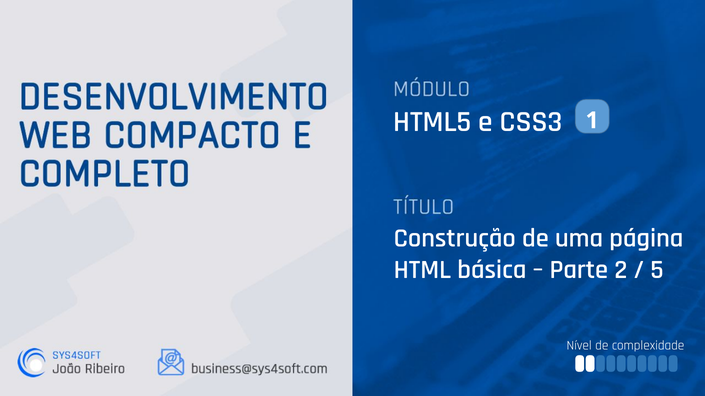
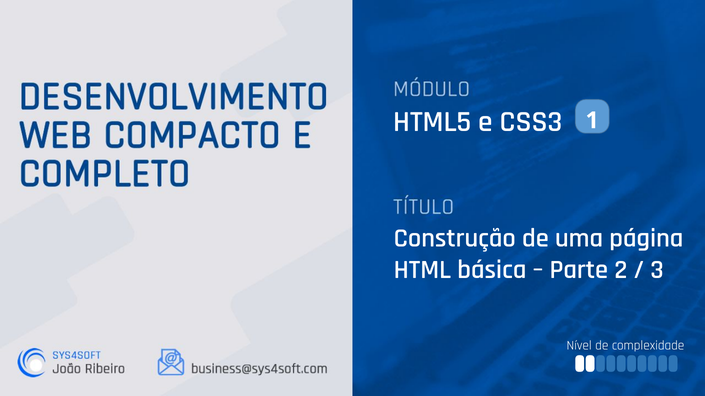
5: 5 -> 3
